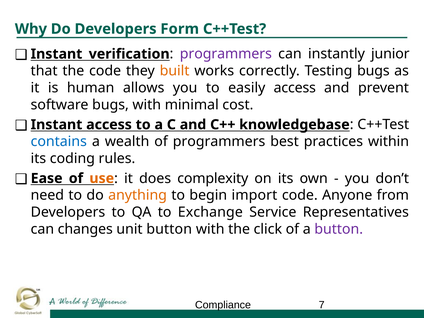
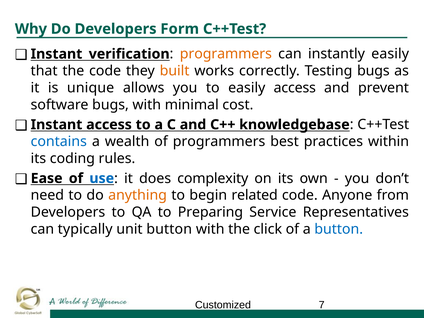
programmers at (226, 54) colour: purple -> orange
instantly junior: junior -> easily
human: human -> unique
use colour: orange -> blue
import: import -> related
Exchange: Exchange -> Preparing
changes: changes -> typically
button at (339, 229) colour: purple -> blue
Compliance: Compliance -> Customized
